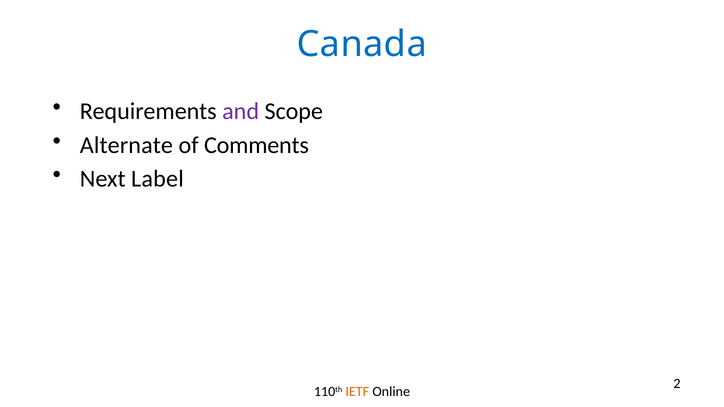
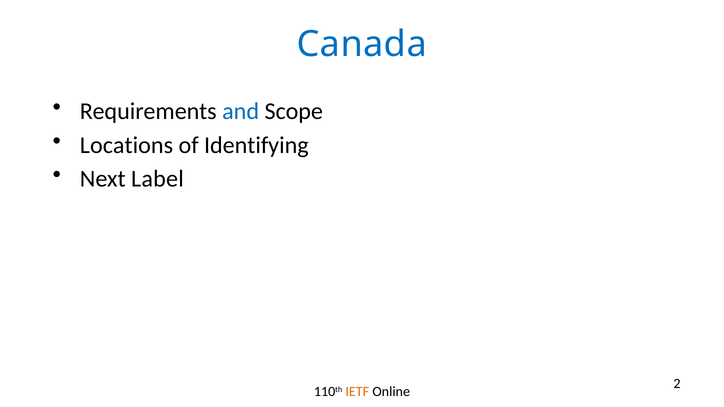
and colour: purple -> blue
Alternate: Alternate -> Locations
Comments: Comments -> Identifying
